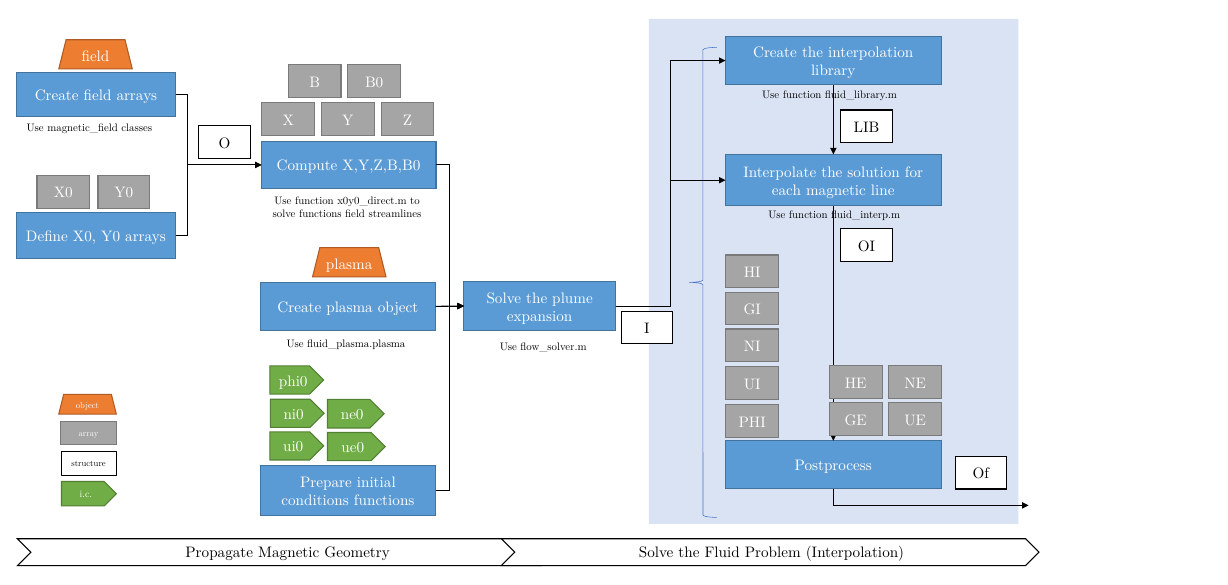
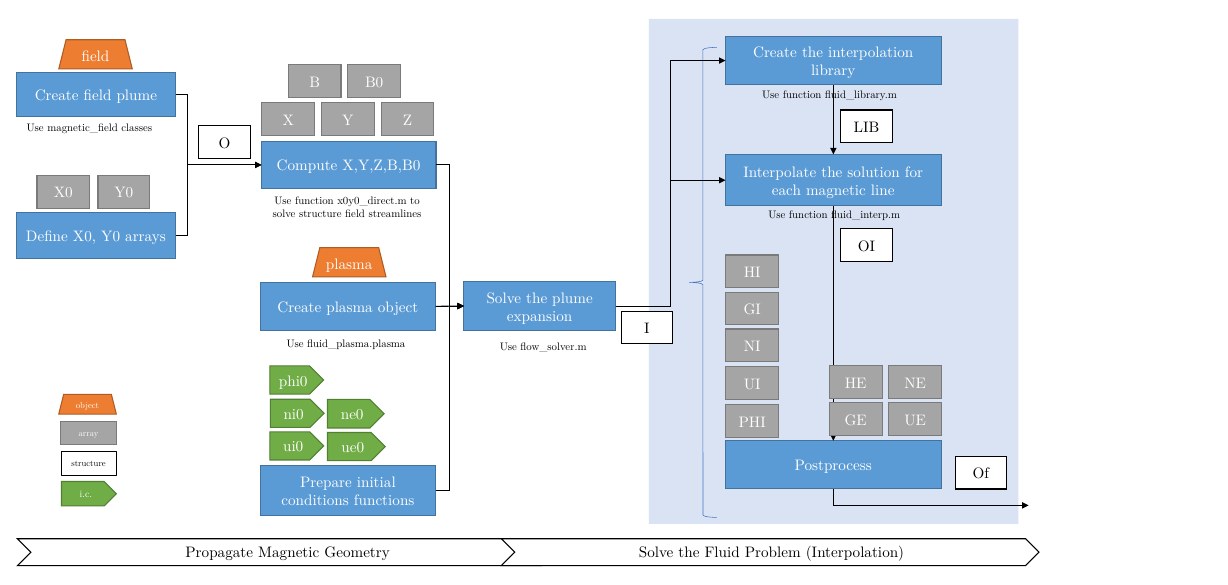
field arrays: arrays -> plume
solve functions: functions -> structure
